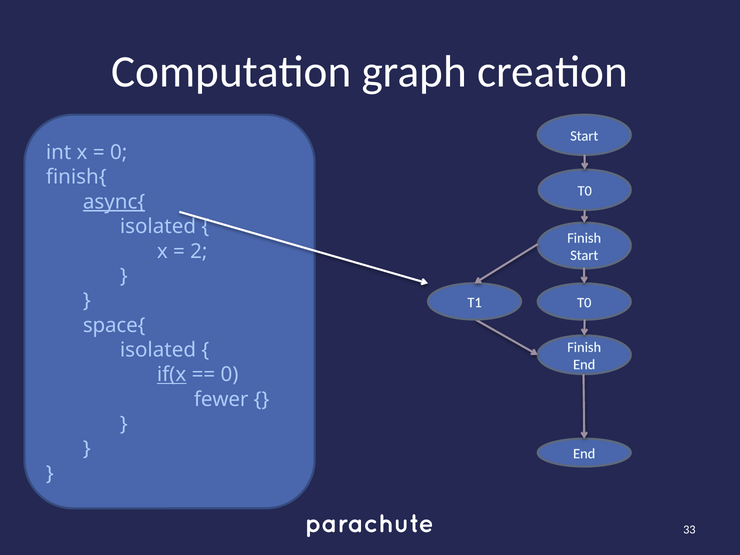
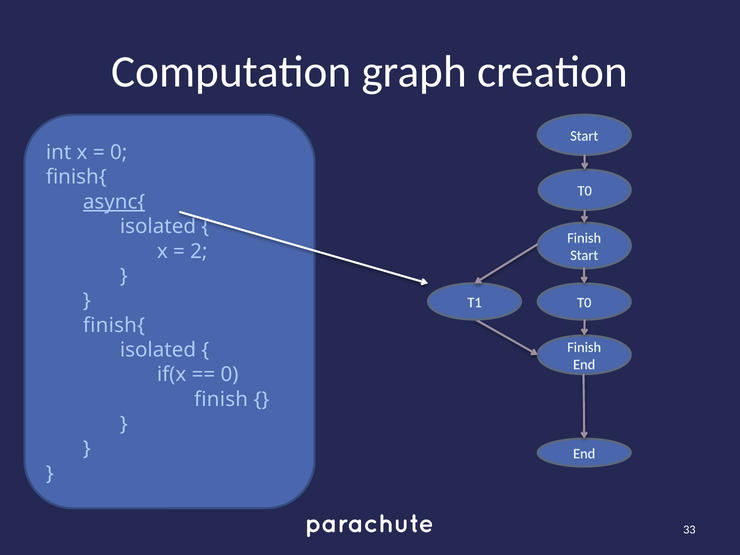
space{ at (114, 325): space{ -> finish{
if(x underline: present -> none
fewer at (221, 399): fewer -> finish
